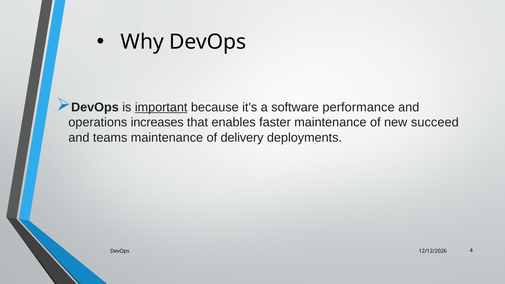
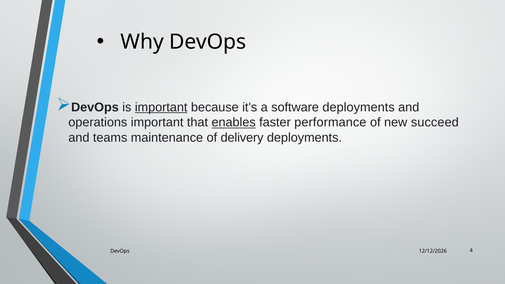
software performance: performance -> deployments
operations increases: increases -> important
enables underline: none -> present
faster maintenance: maintenance -> performance
